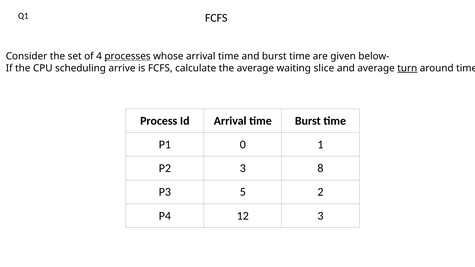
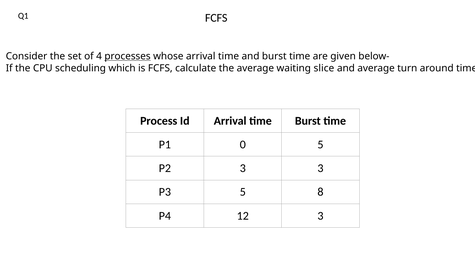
arrive: arrive -> which
turn underline: present -> none
0 1: 1 -> 5
3 8: 8 -> 3
2: 2 -> 8
